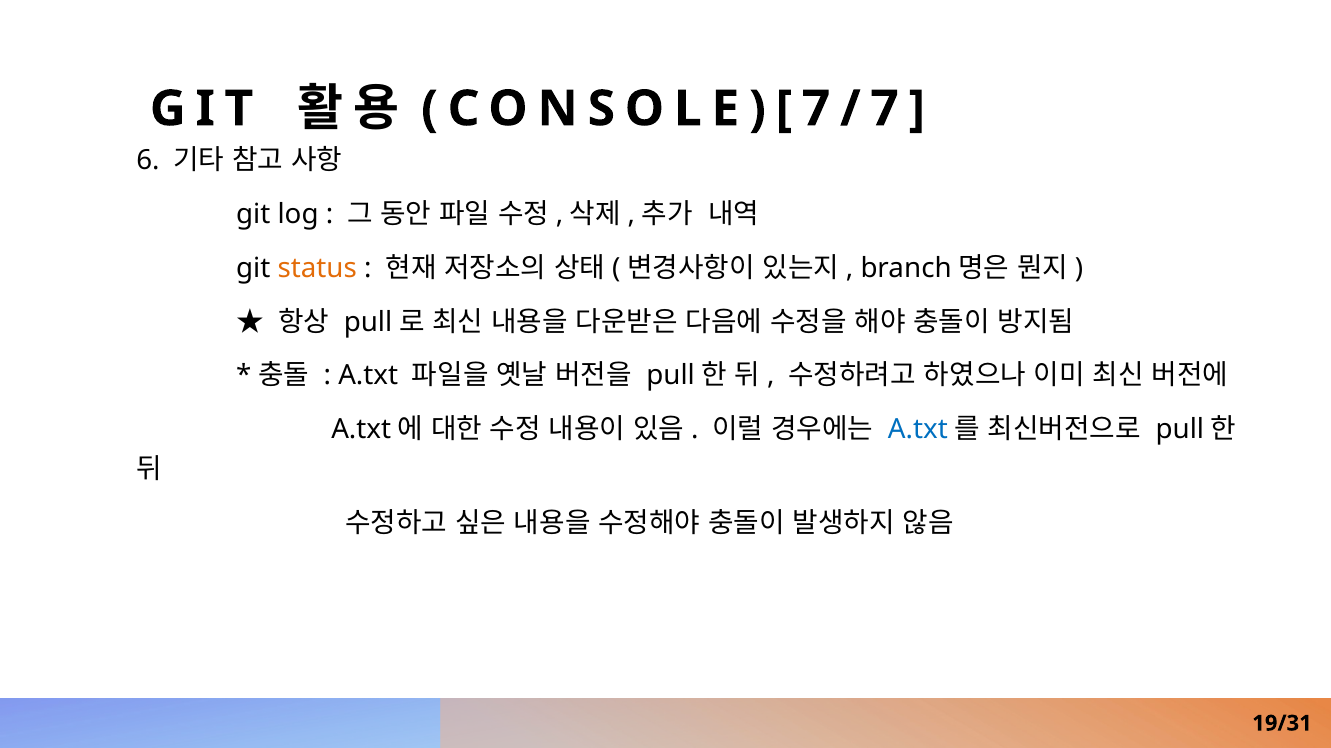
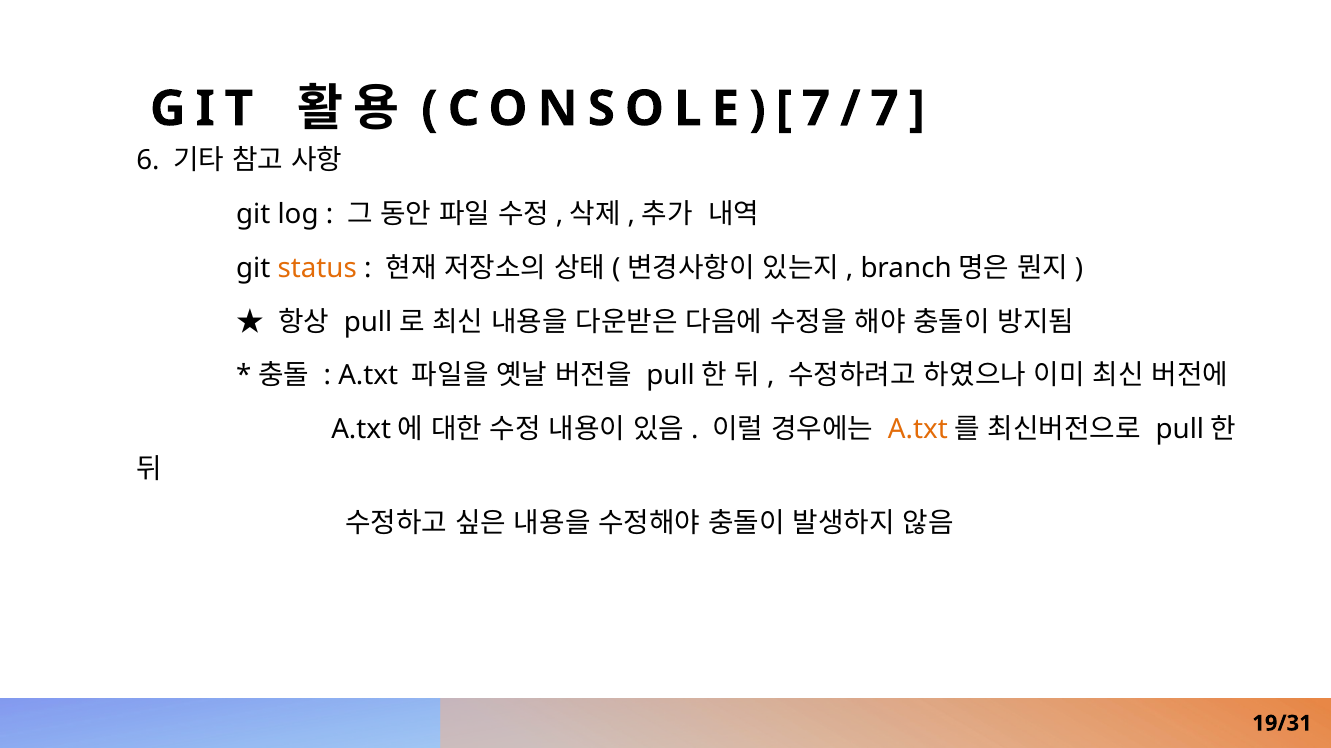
A.txt at (918, 430) colour: blue -> orange
